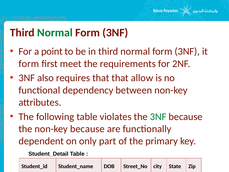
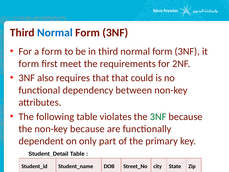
Normal at (55, 33) colour: green -> blue
a point: point -> form
allow: allow -> could
